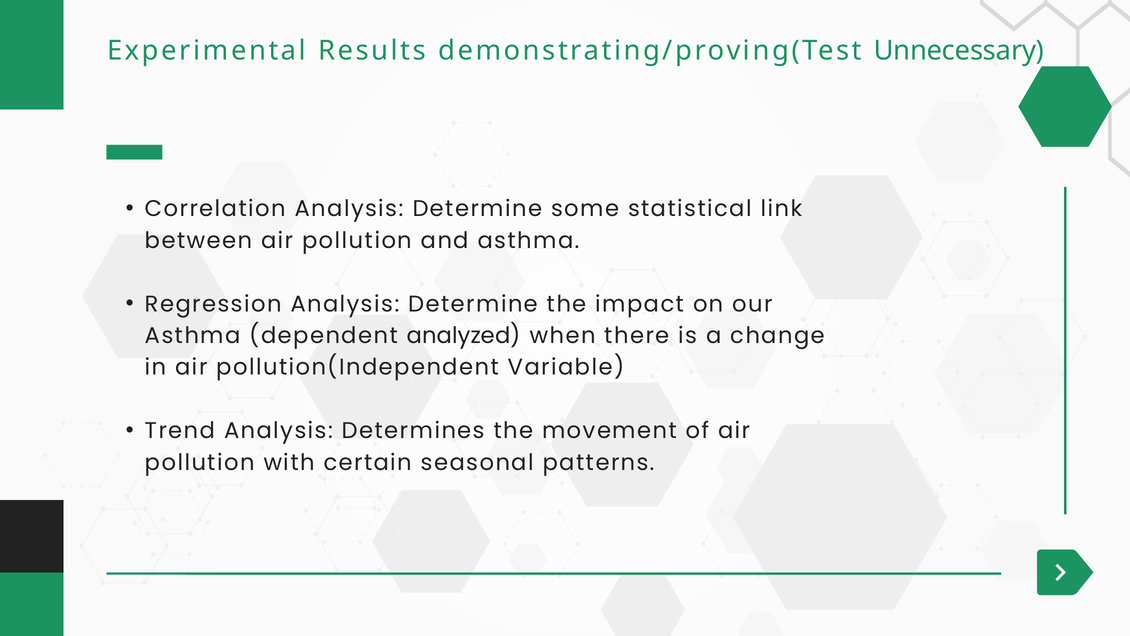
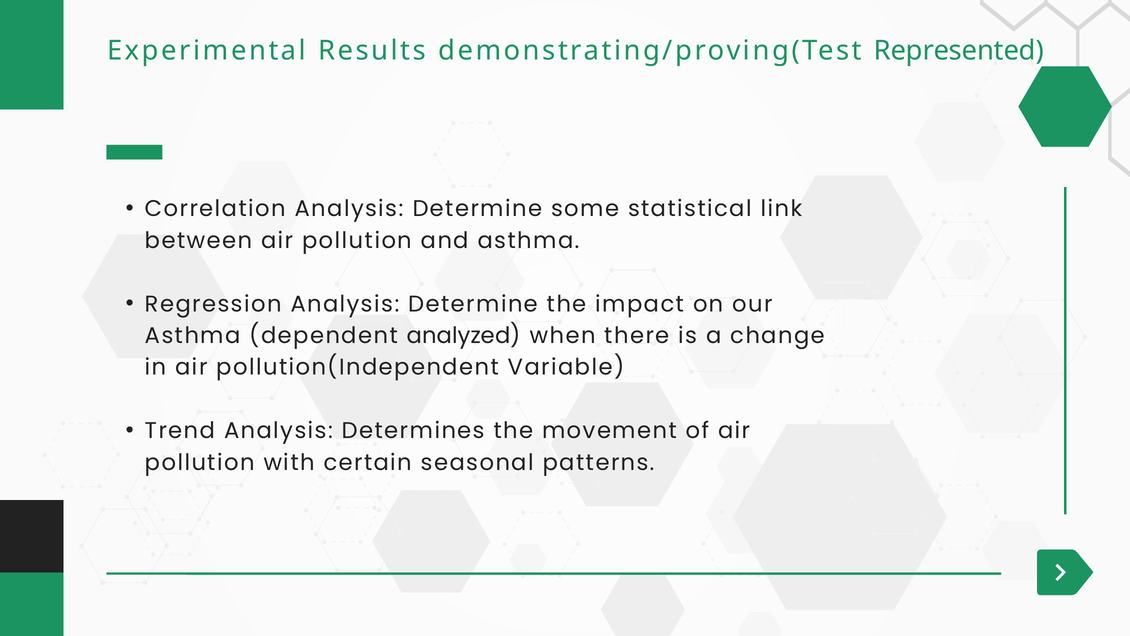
Unnecessary: Unnecessary -> Represented
